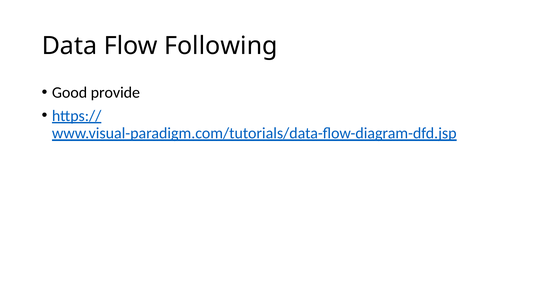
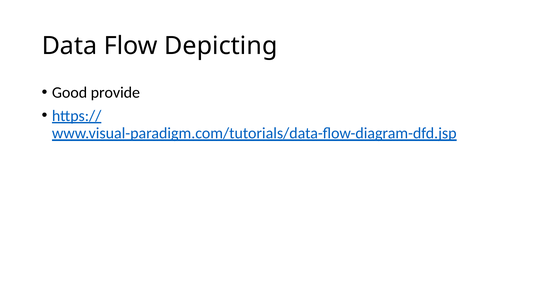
Following: Following -> Depicting
